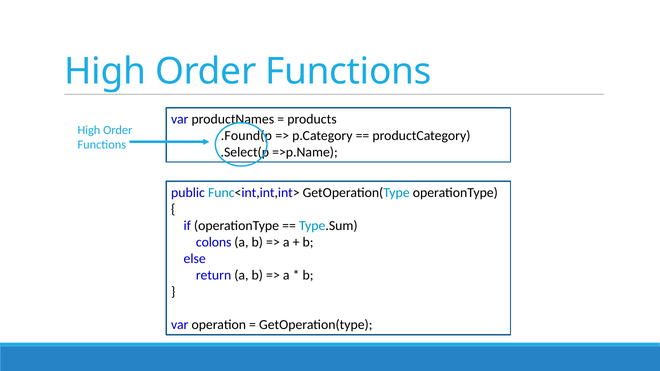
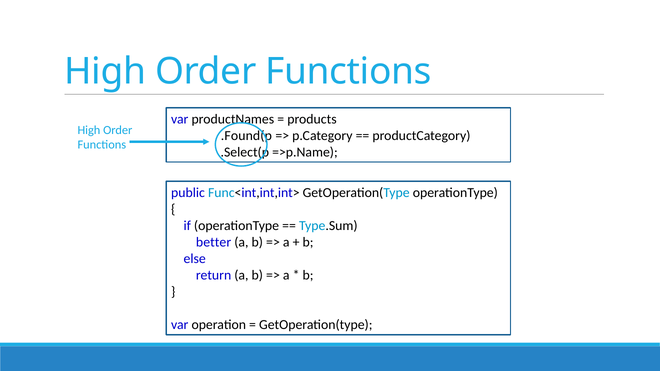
colons: colons -> better
